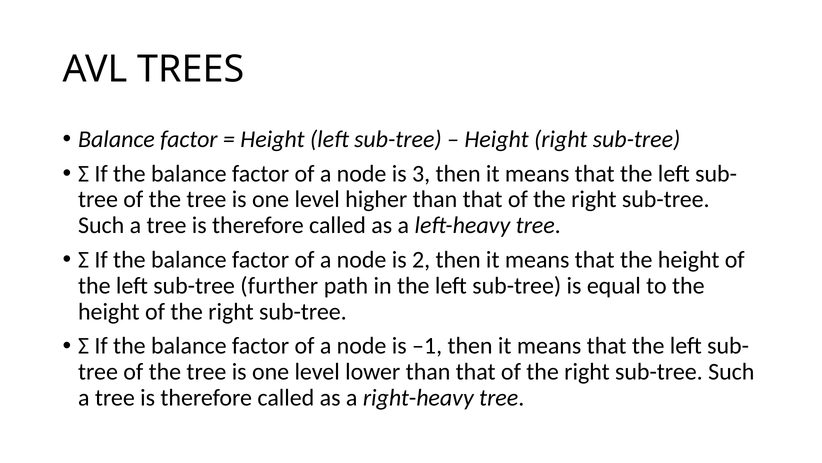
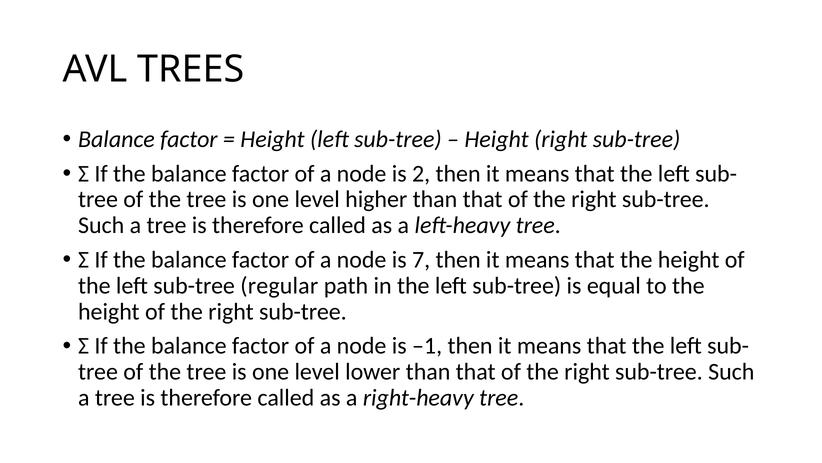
3: 3 -> 2
2: 2 -> 7
further: further -> regular
